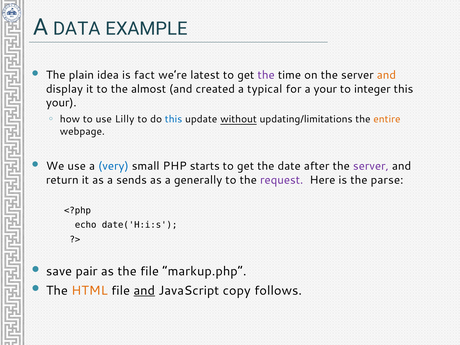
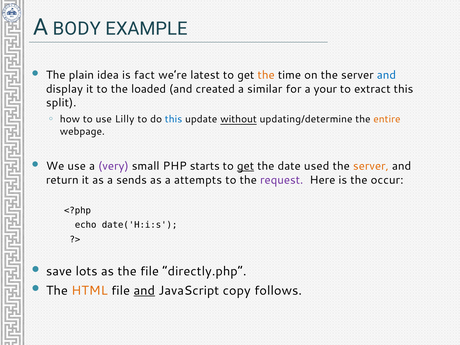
DATA: DATA -> BODY
the at (266, 75) colour: purple -> orange
and at (386, 75) colour: orange -> blue
almost: almost -> loaded
typical: typical -> similar
integer: integer -> extract
your at (61, 103): your -> split
updating/limitations: updating/limitations -> updating/determine
very colour: blue -> purple
get at (246, 166) underline: none -> present
after: after -> used
server at (371, 166) colour: purple -> orange
generally: generally -> attempts
parse: parse -> occur
pair: pair -> lots
markup.php: markup.php -> directly.php
